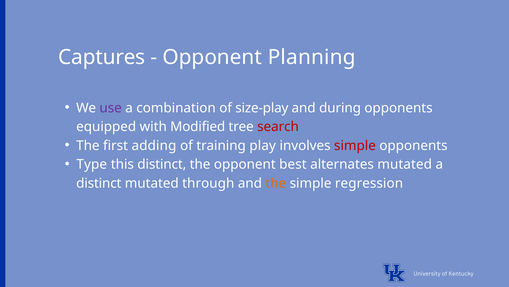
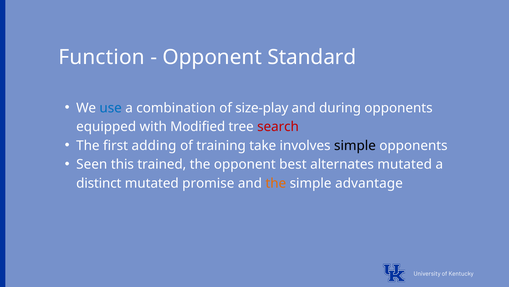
Captures: Captures -> Function
Planning: Planning -> Standard
use colour: purple -> blue
play: play -> take
simple at (355, 145) colour: red -> black
Type: Type -> Seen
this distinct: distinct -> trained
through: through -> promise
regression: regression -> advantage
